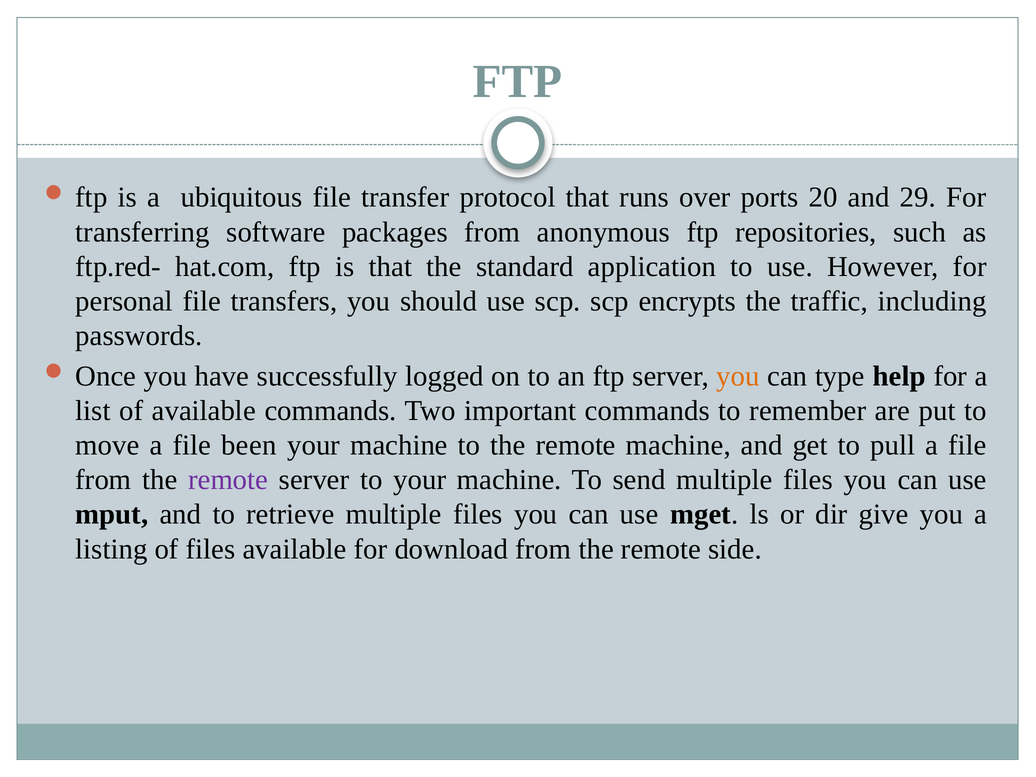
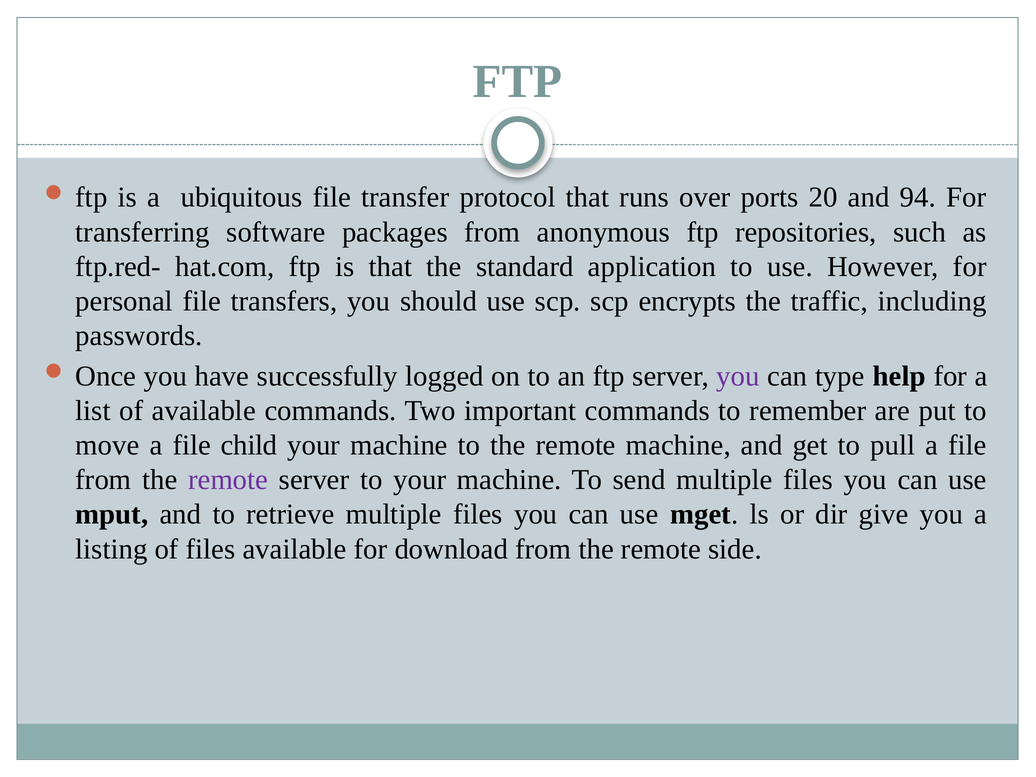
29: 29 -> 94
you at (738, 376) colour: orange -> purple
been: been -> child
